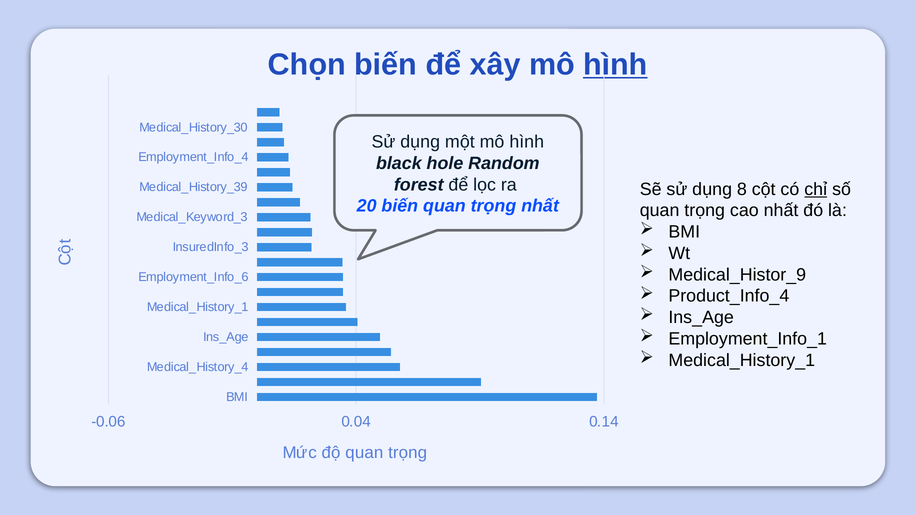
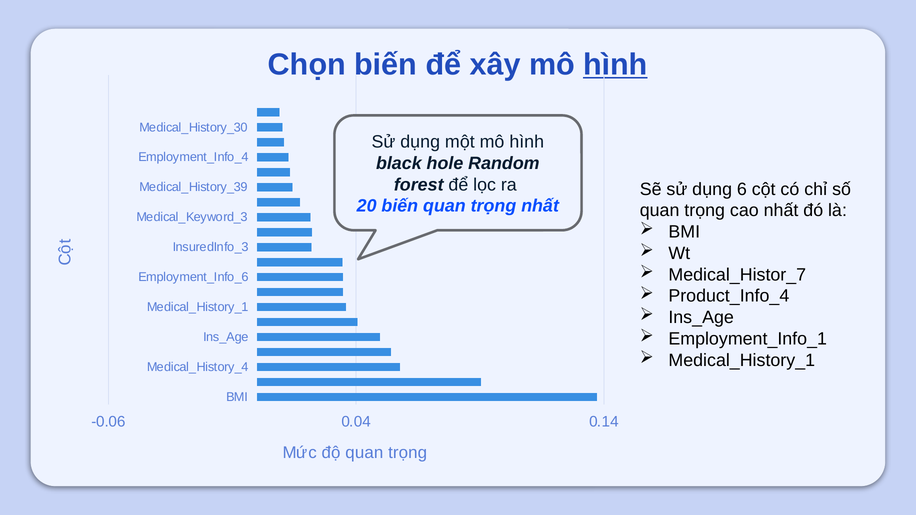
8: 8 -> 6
chỉ underline: present -> none
Medical_Histor_9: Medical_Histor_9 -> Medical_Histor_7
